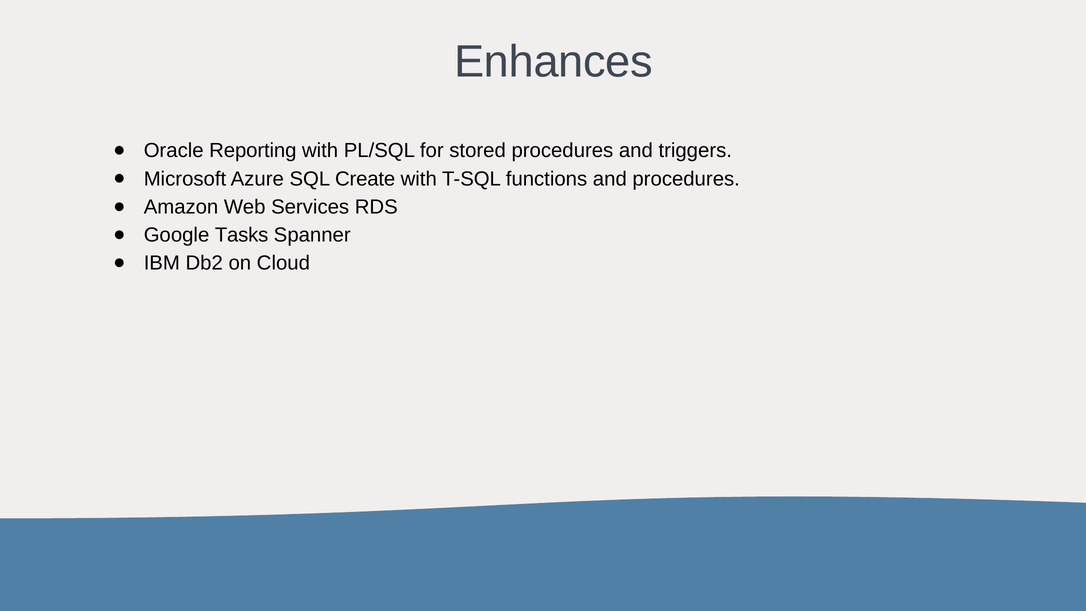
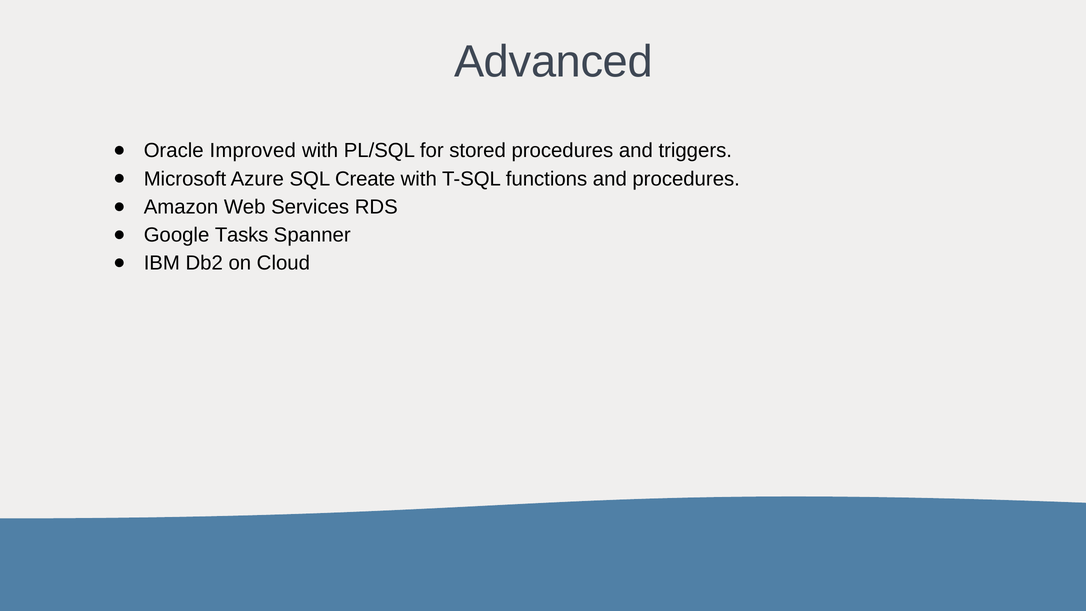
Enhances: Enhances -> Advanced
Reporting: Reporting -> Improved
